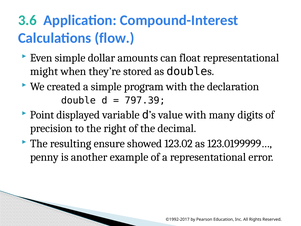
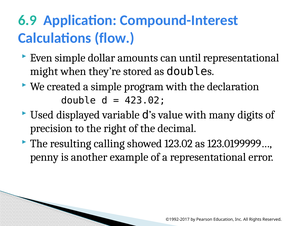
3.6: 3.6 -> 6.9
float: float -> until
797.39: 797.39 -> 423.02
Point: Point -> Used
ensure: ensure -> calling
